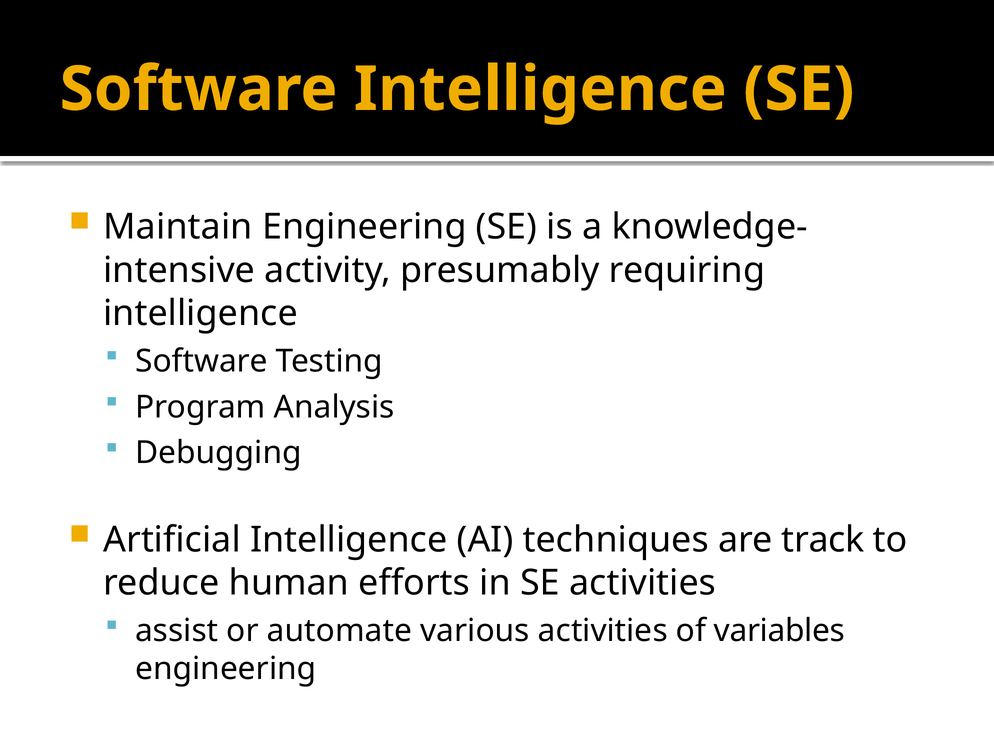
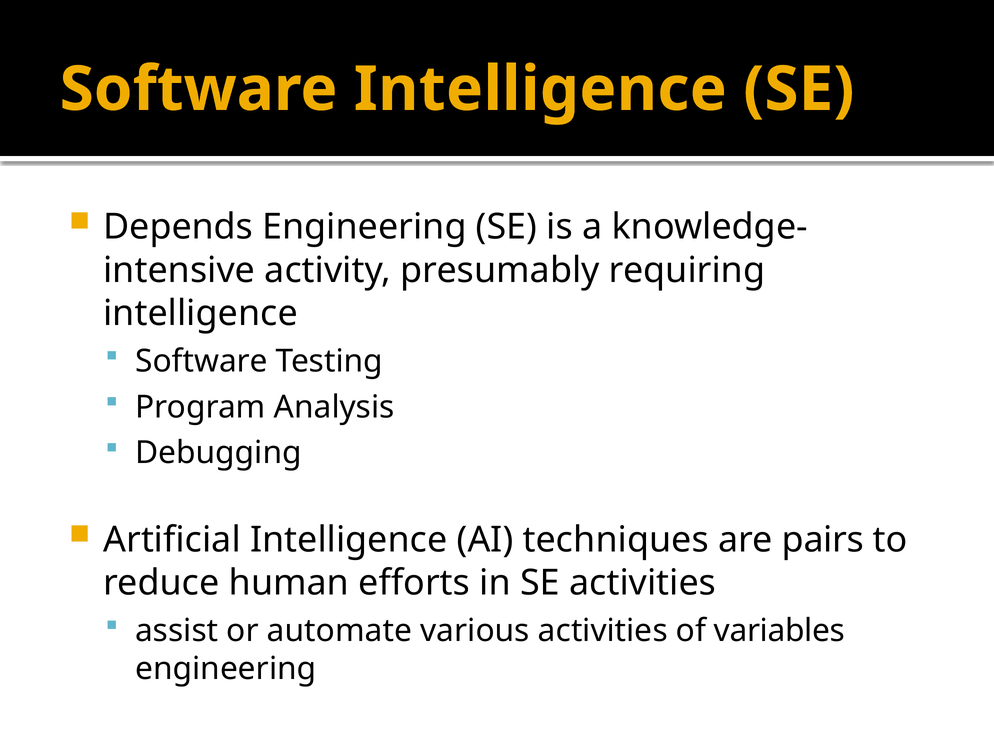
Maintain: Maintain -> Depends
track: track -> pairs
